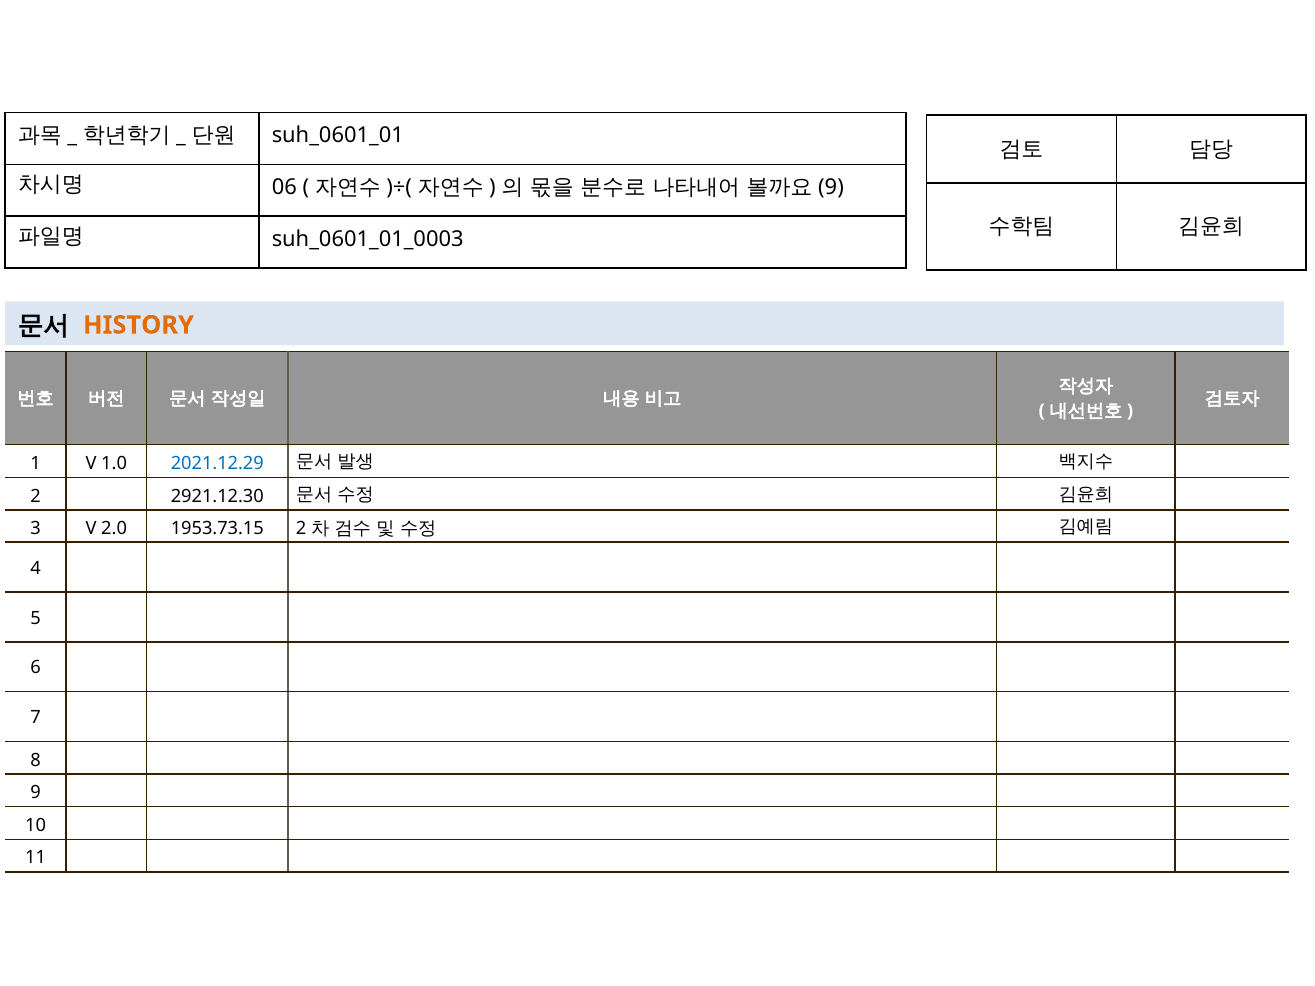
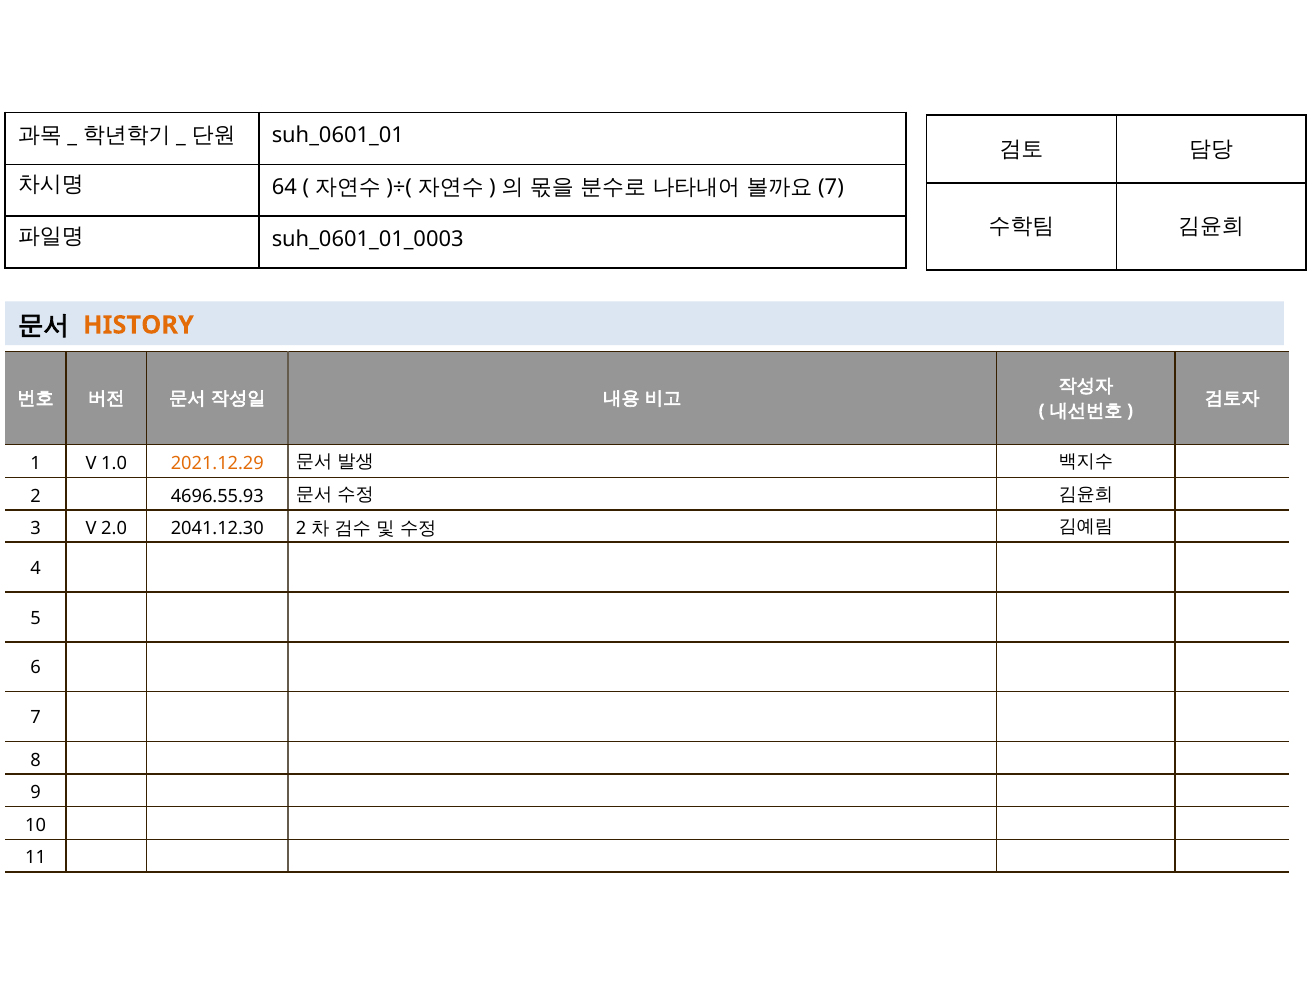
06: 06 -> 64
9 at (831, 187): 9 -> 7
2021.12.29 colour: blue -> orange
2921.12.30: 2921.12.30 -> 4696.55.93
1953.73.15: 1953.73.15 -> 2041.12.30
